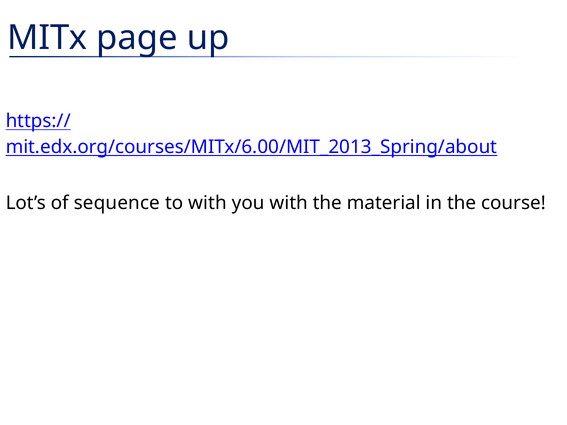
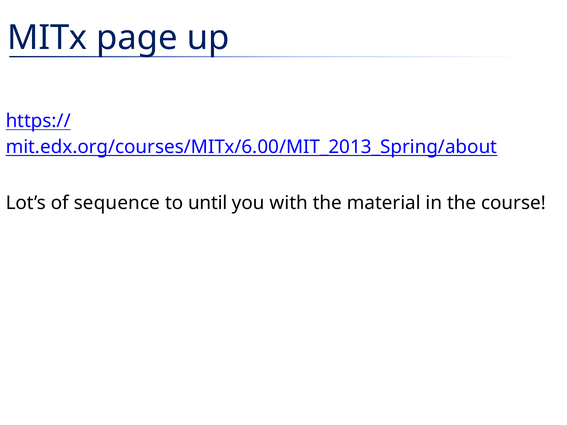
to with: with -> until
